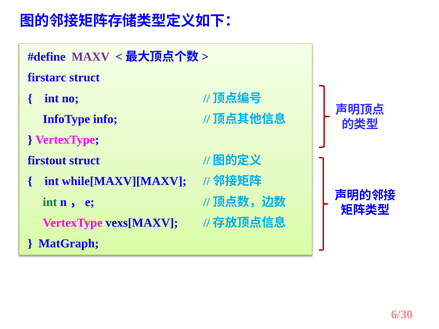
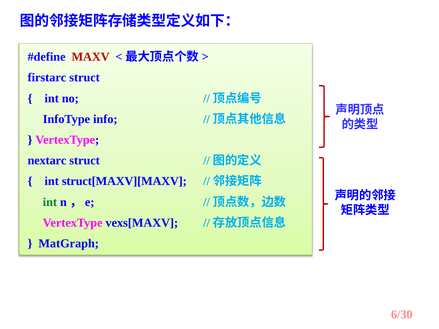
MAXV colour: purple -> red
firstout: firstout -> nextarc
while[MAXV][MAXV: while[MAXV][MAXV -> struct[MAXV][MAXV
